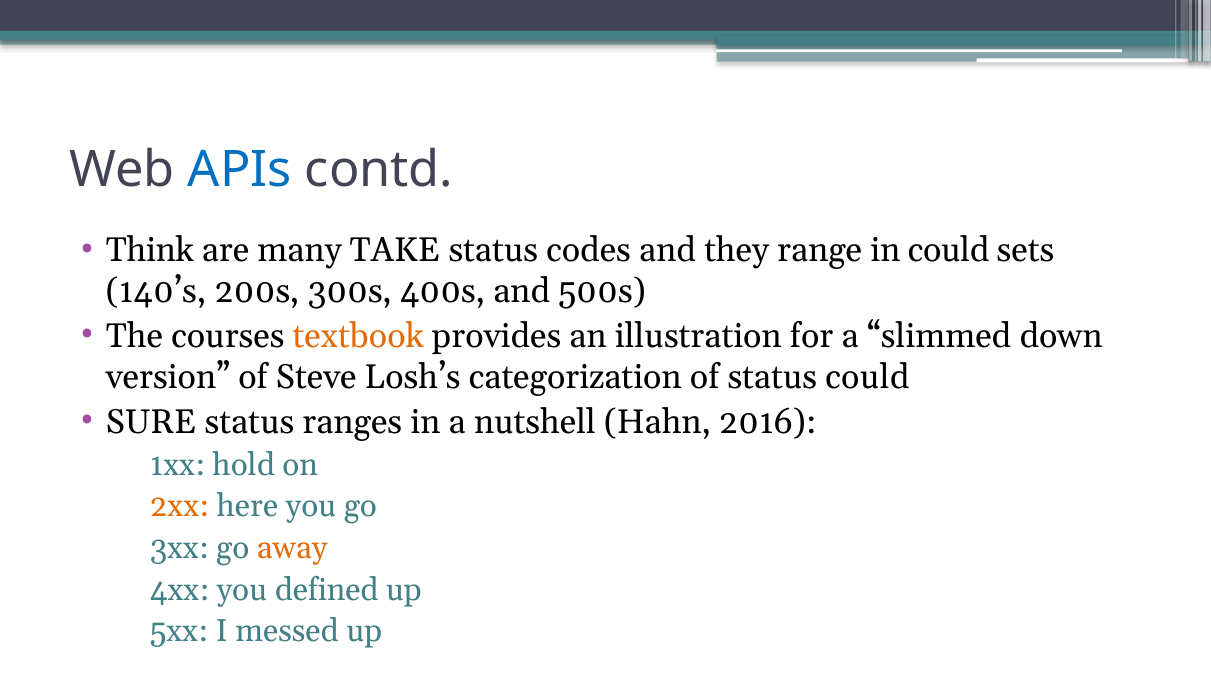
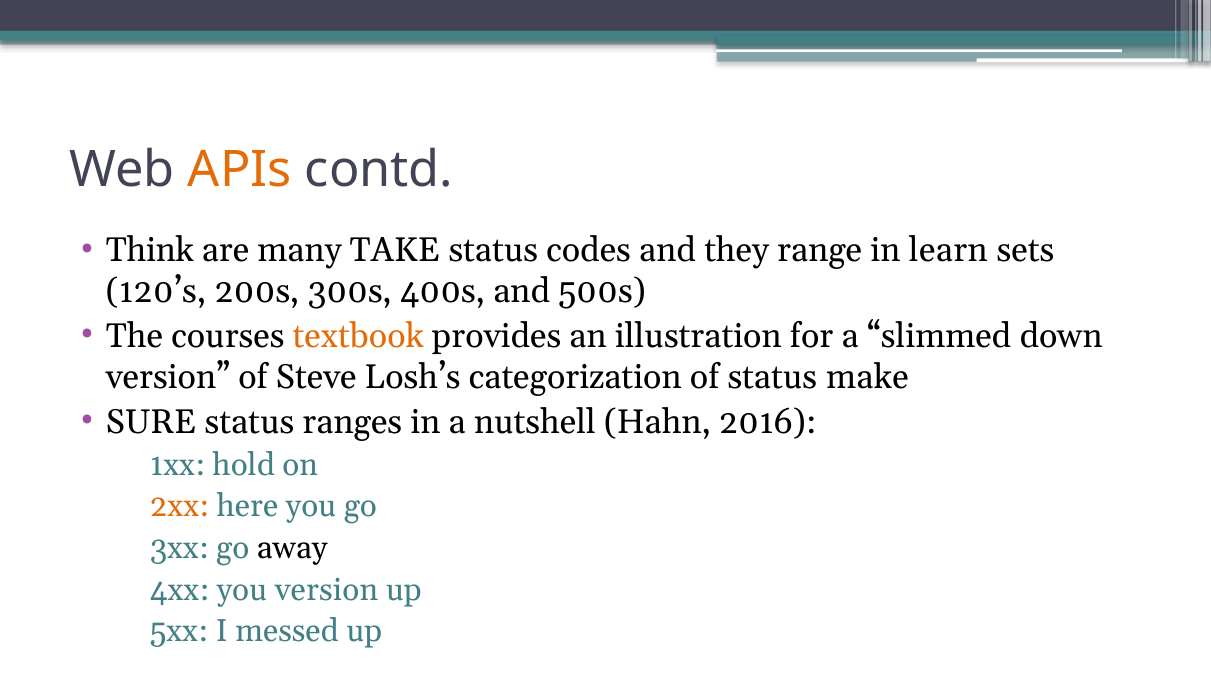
APIs colour: blue -> orange
in could: could -> learn
140’s: 140’s -> 120’s
status could: could -> make
away colour: orange -> black
you defined: defined -> version
